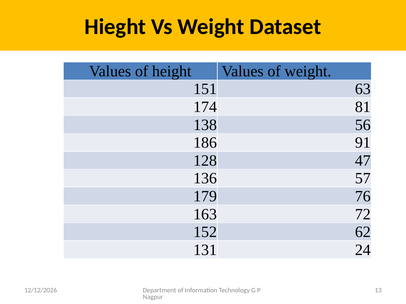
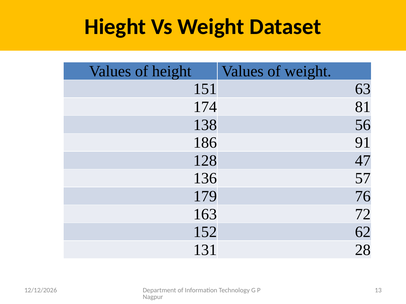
24: 24 -> 28
